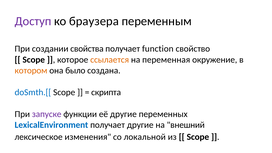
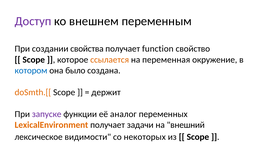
браузера: браузера -> внешнем
котором colour: orange -> blue
doSmth.[[ colour: blue -> orange
скрипта: скрипта -> держит
её другие: другие -> аналог
LexicalEnvironment colour: blue -> orange
получает другие: другие -> задачи
изменения: изменения -> видимости
локальной: локальной -> некоторых
